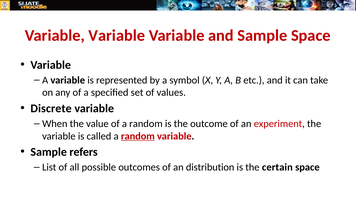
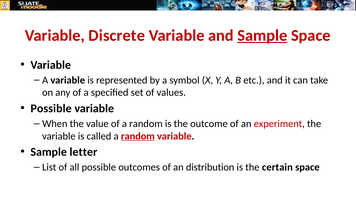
Variable at (117, 36): Variable -> Discrete
Sample at (262, 36) underline: none -> present
Discrete at (51, 109): Discrete -> Possible
refers: refers -> letter
